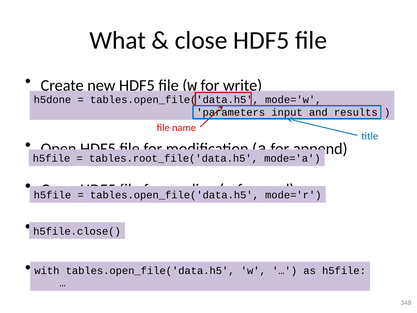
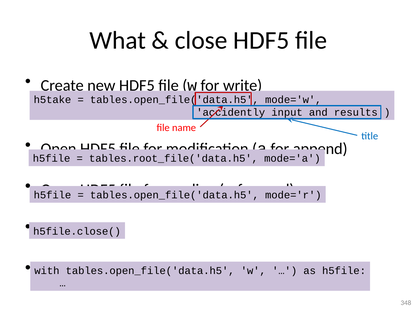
h5done: h5done -> h5take
parameters: parameters -> accidently
